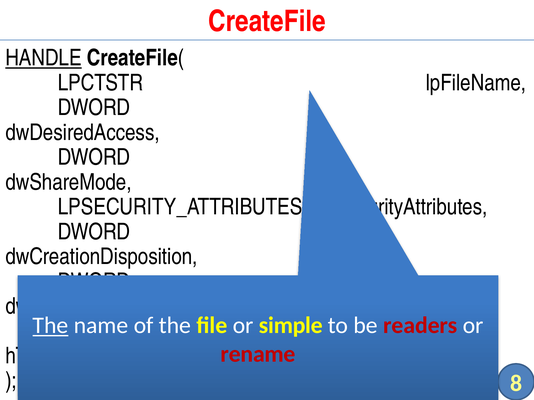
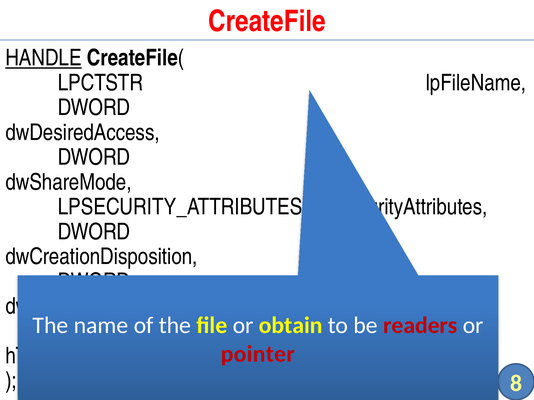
The at (50, 326) underline: present -> none
simple: simple -> obtain
rename: rename -> pointer
